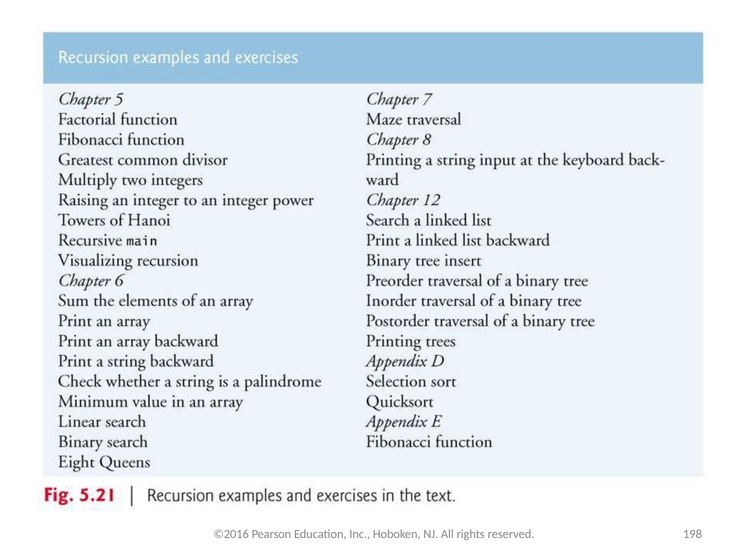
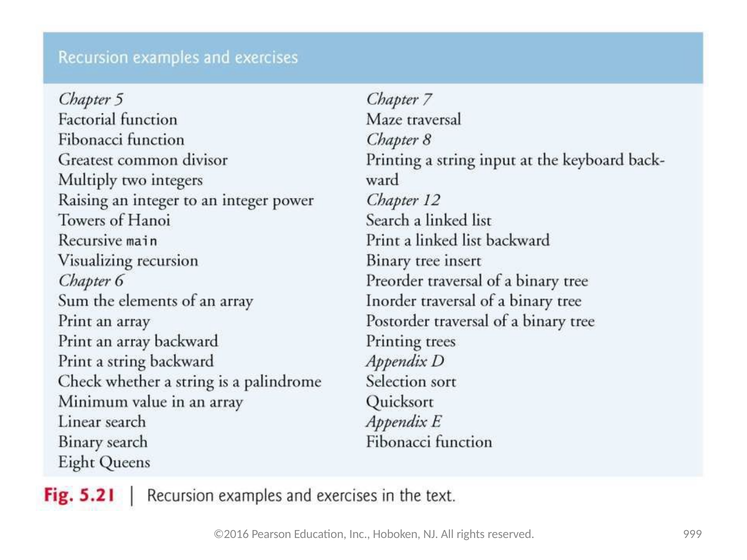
198: 198 -> 999
